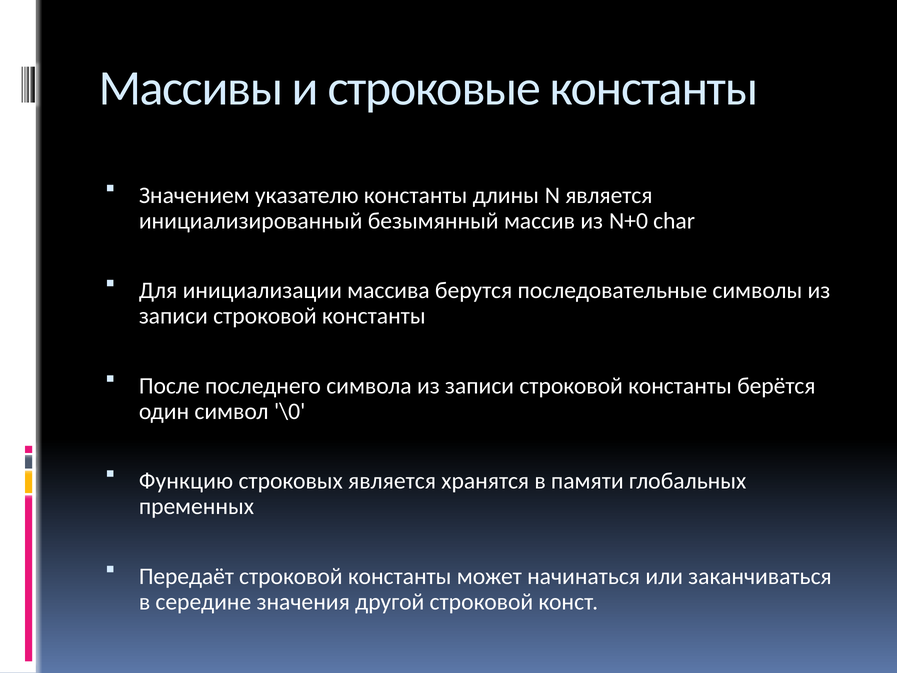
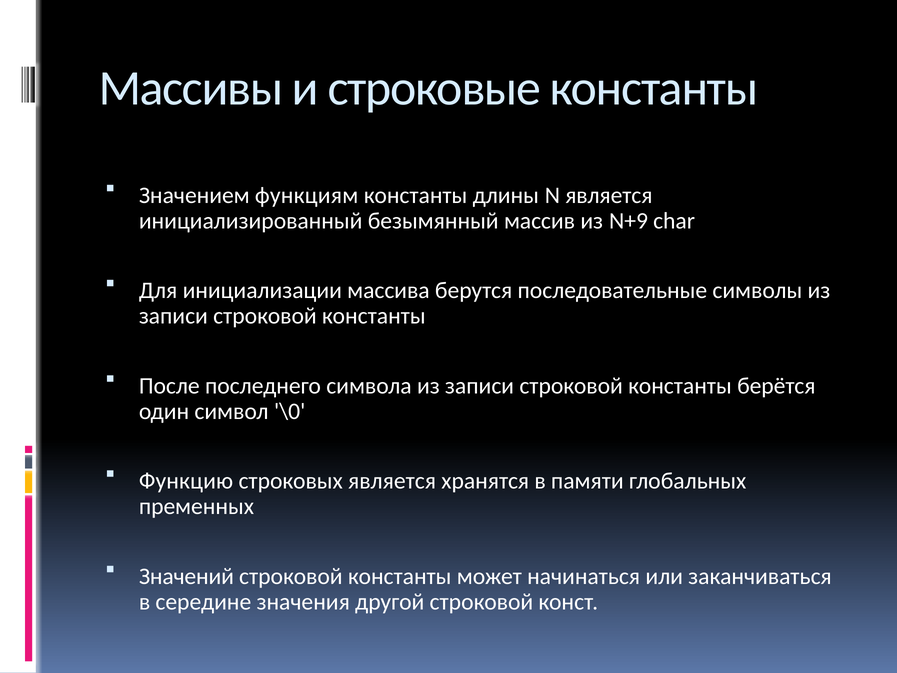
указателю: указателю -> функциям
N+0: N+0 -> N+9
Передаёт: Передаёт -> Значений
